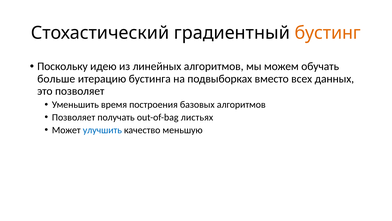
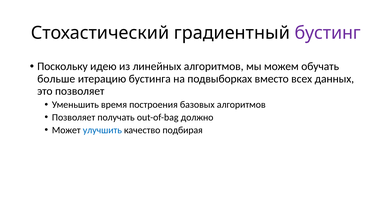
бустинг colour: orange -> purple
листьях: листьях -> должно
меньшую: меньшую -> подбирая
